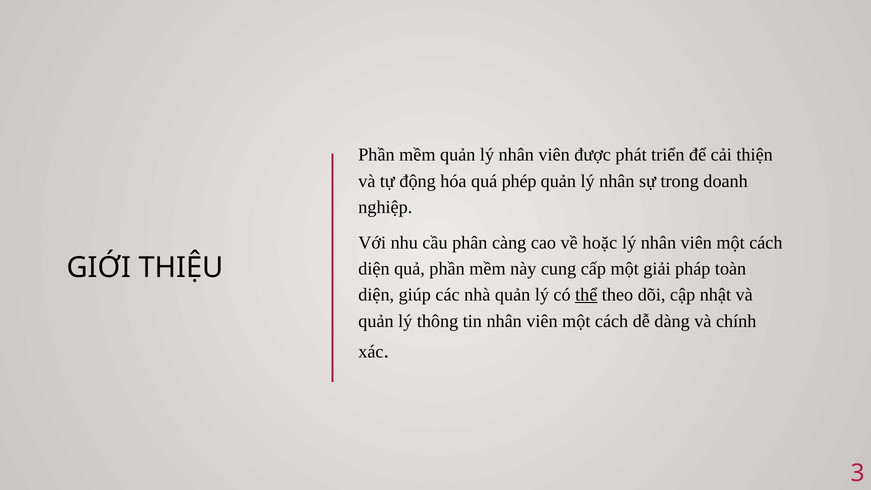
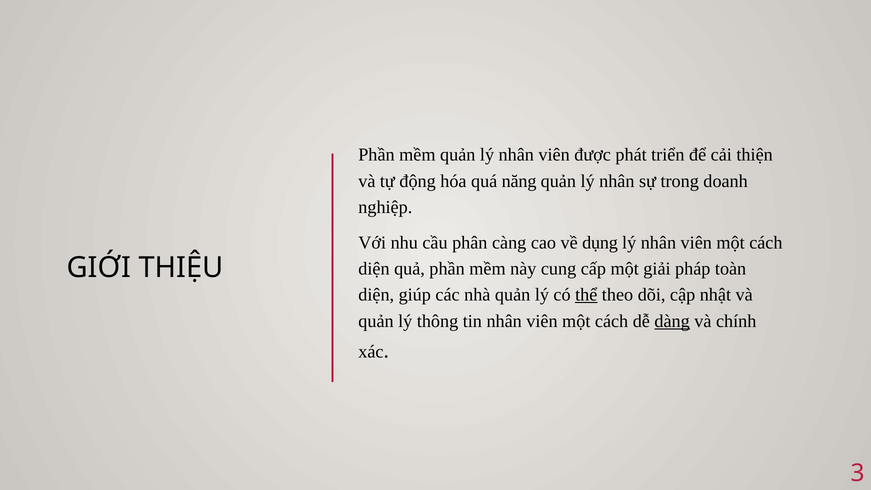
phép: phép -> năng
hoặc: hoặc -> dụng
dàng underline: none -> present
